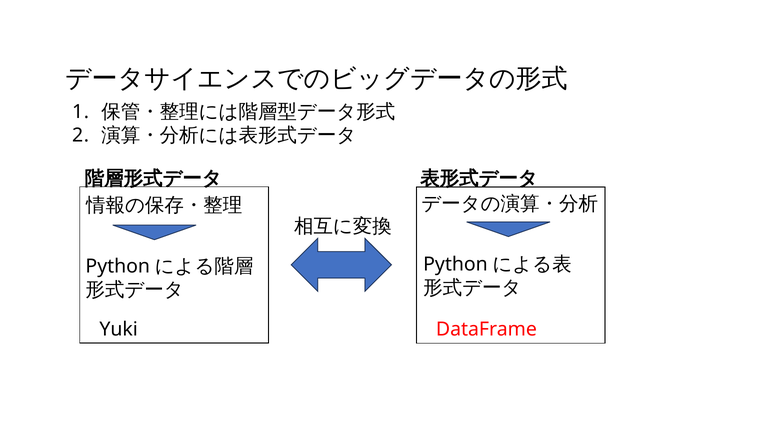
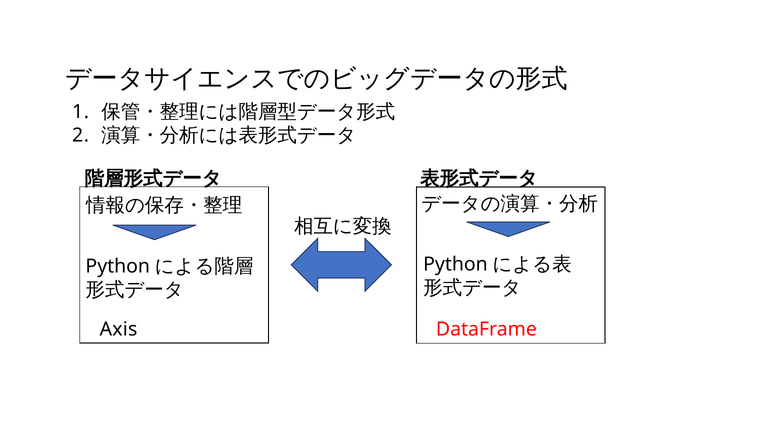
Yuki: Yuki -> Axis
